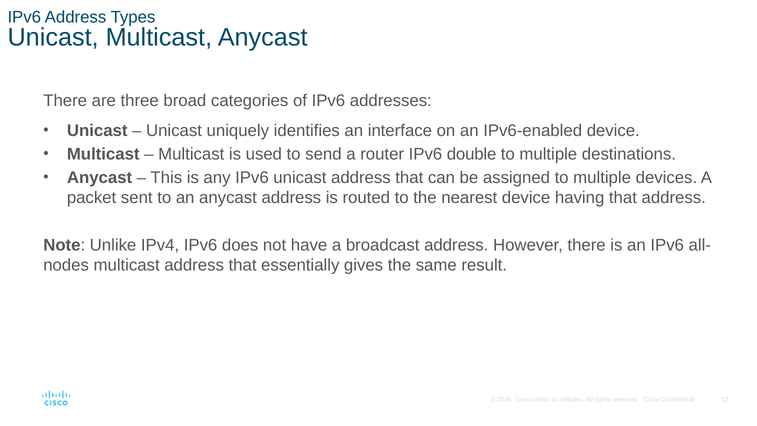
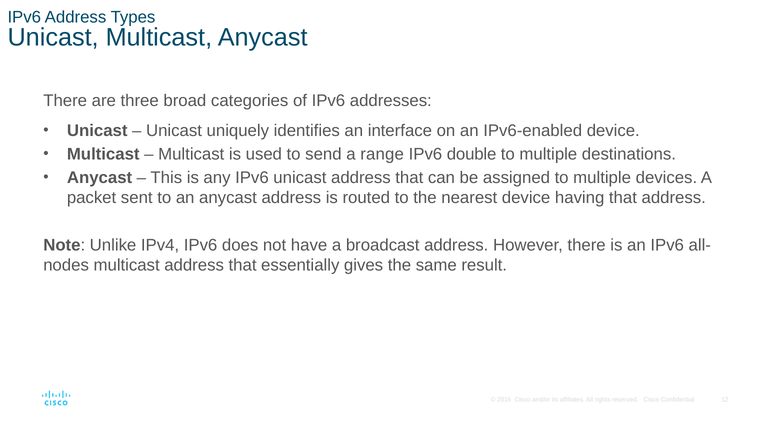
router: router -> range
